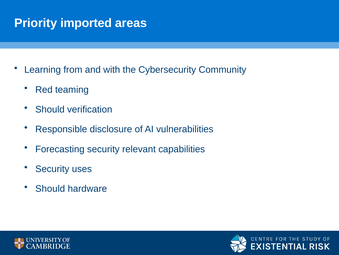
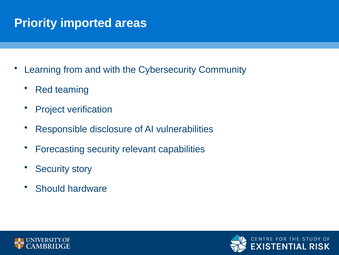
Should at (50, 109): Should -> Project
uses: uses -> story
